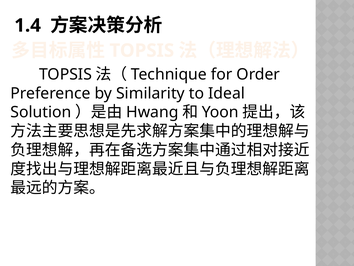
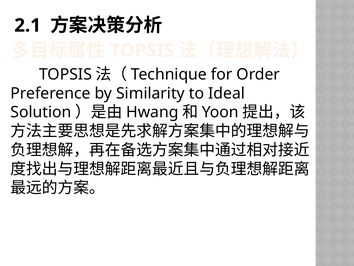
1.4: 1.4 -> 2.1
